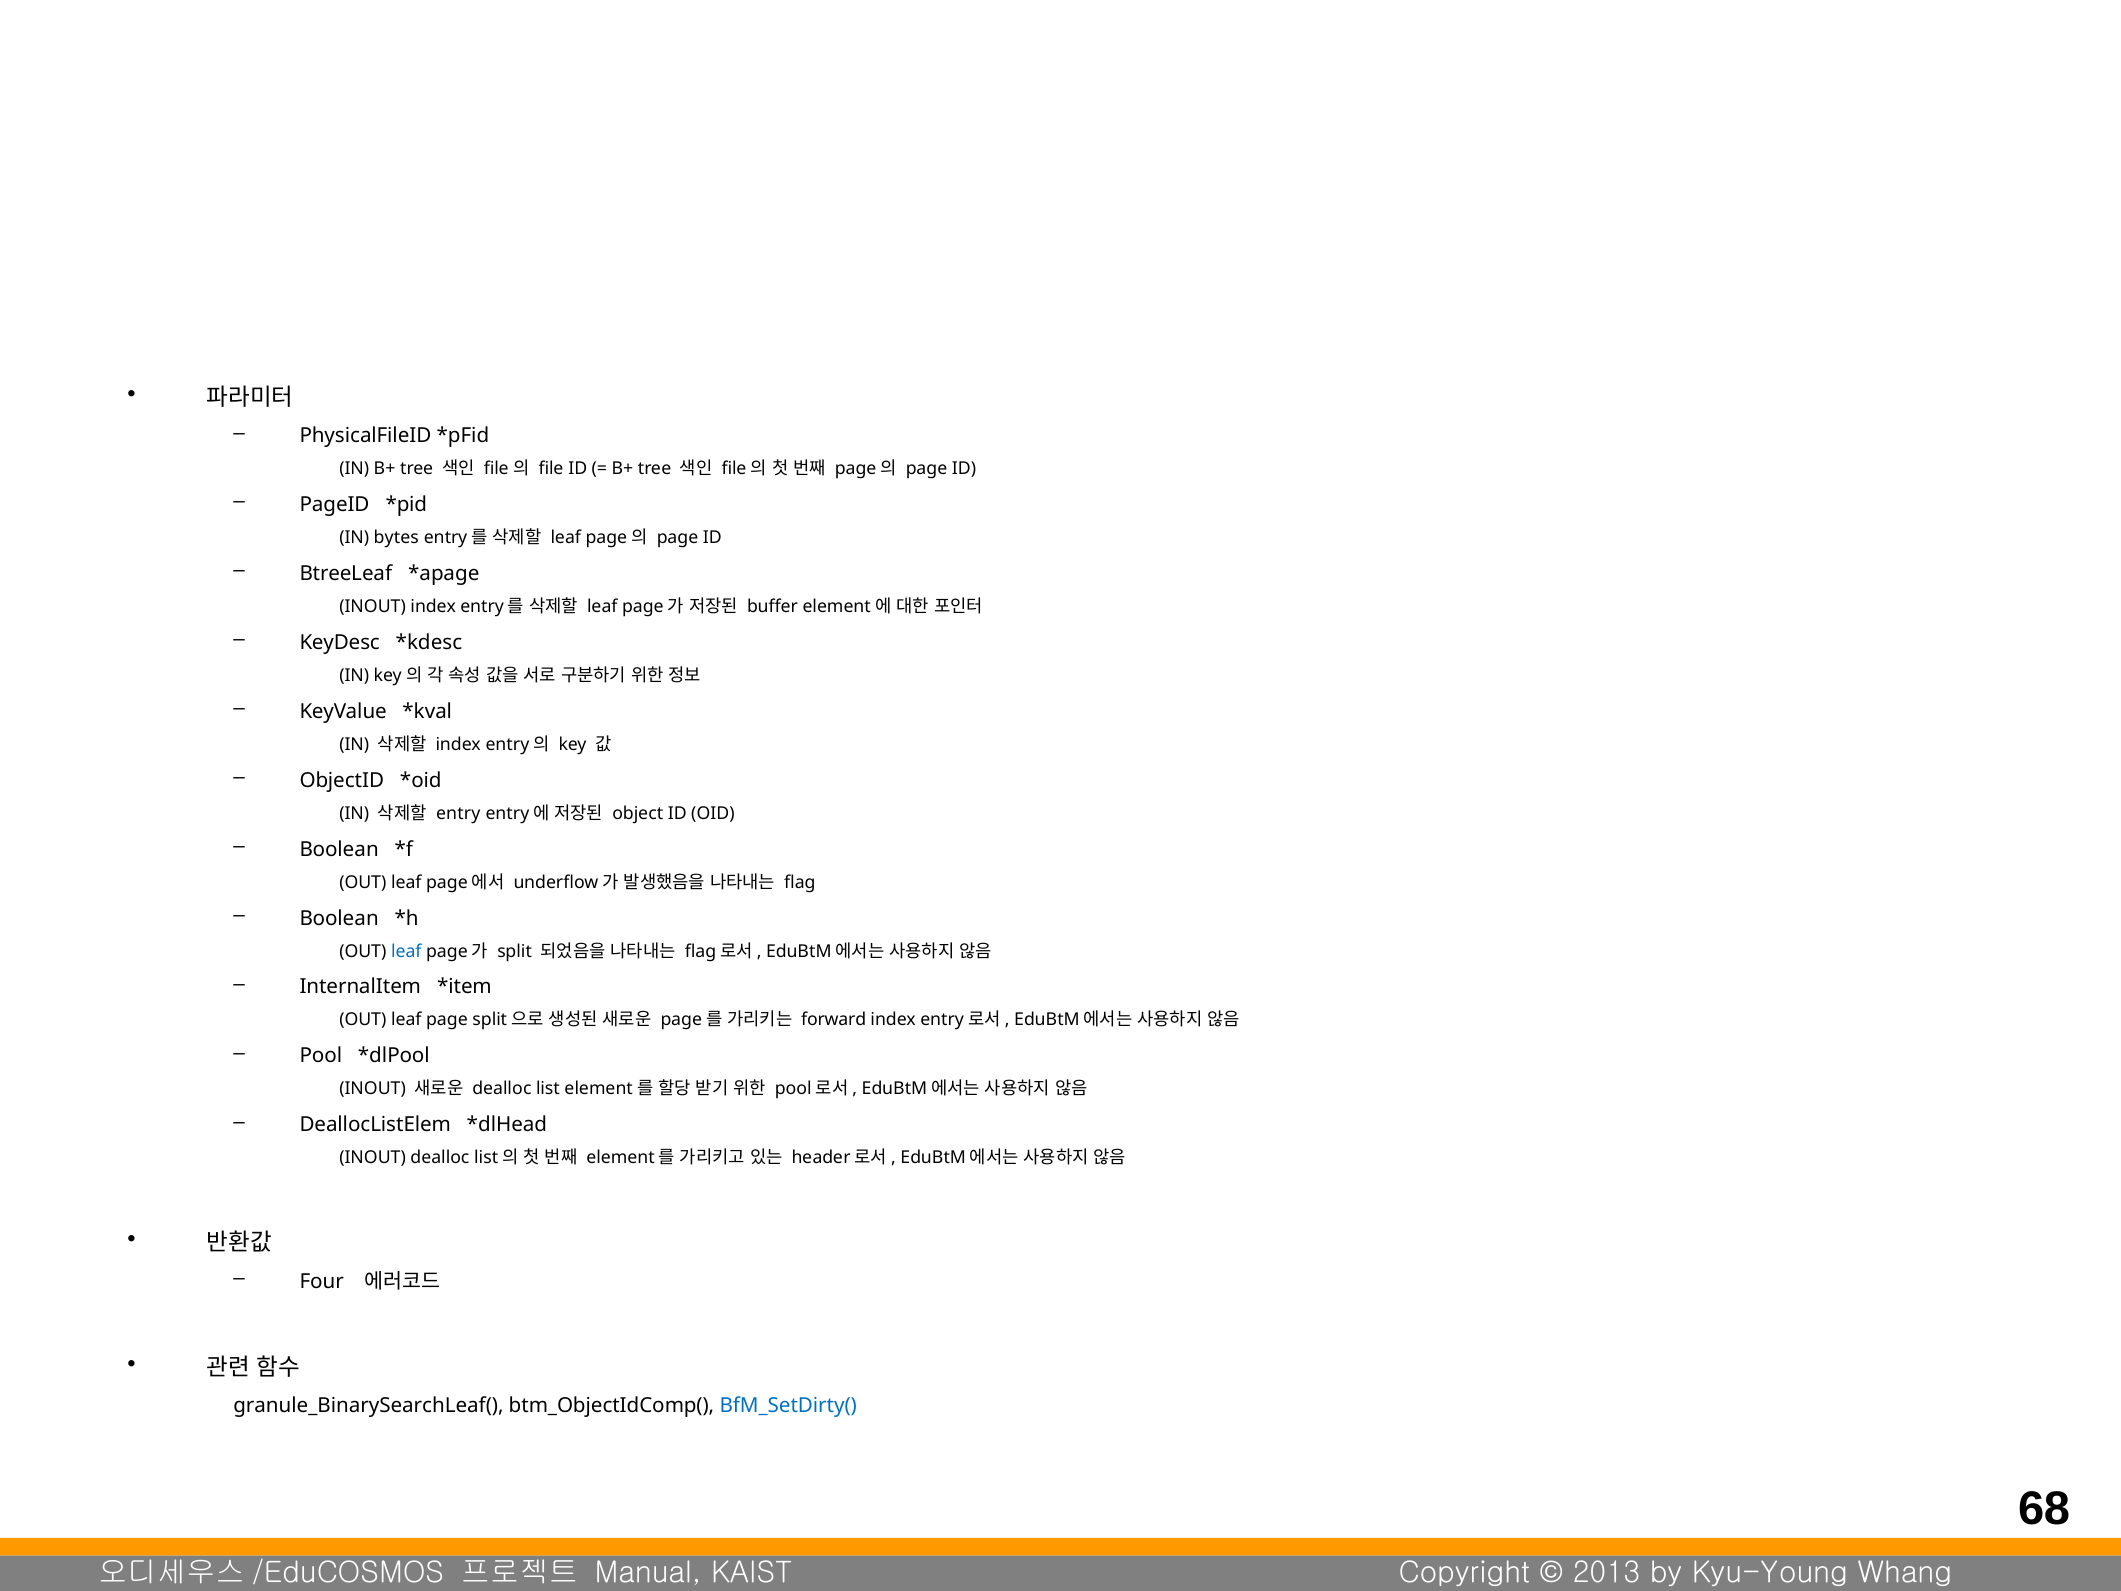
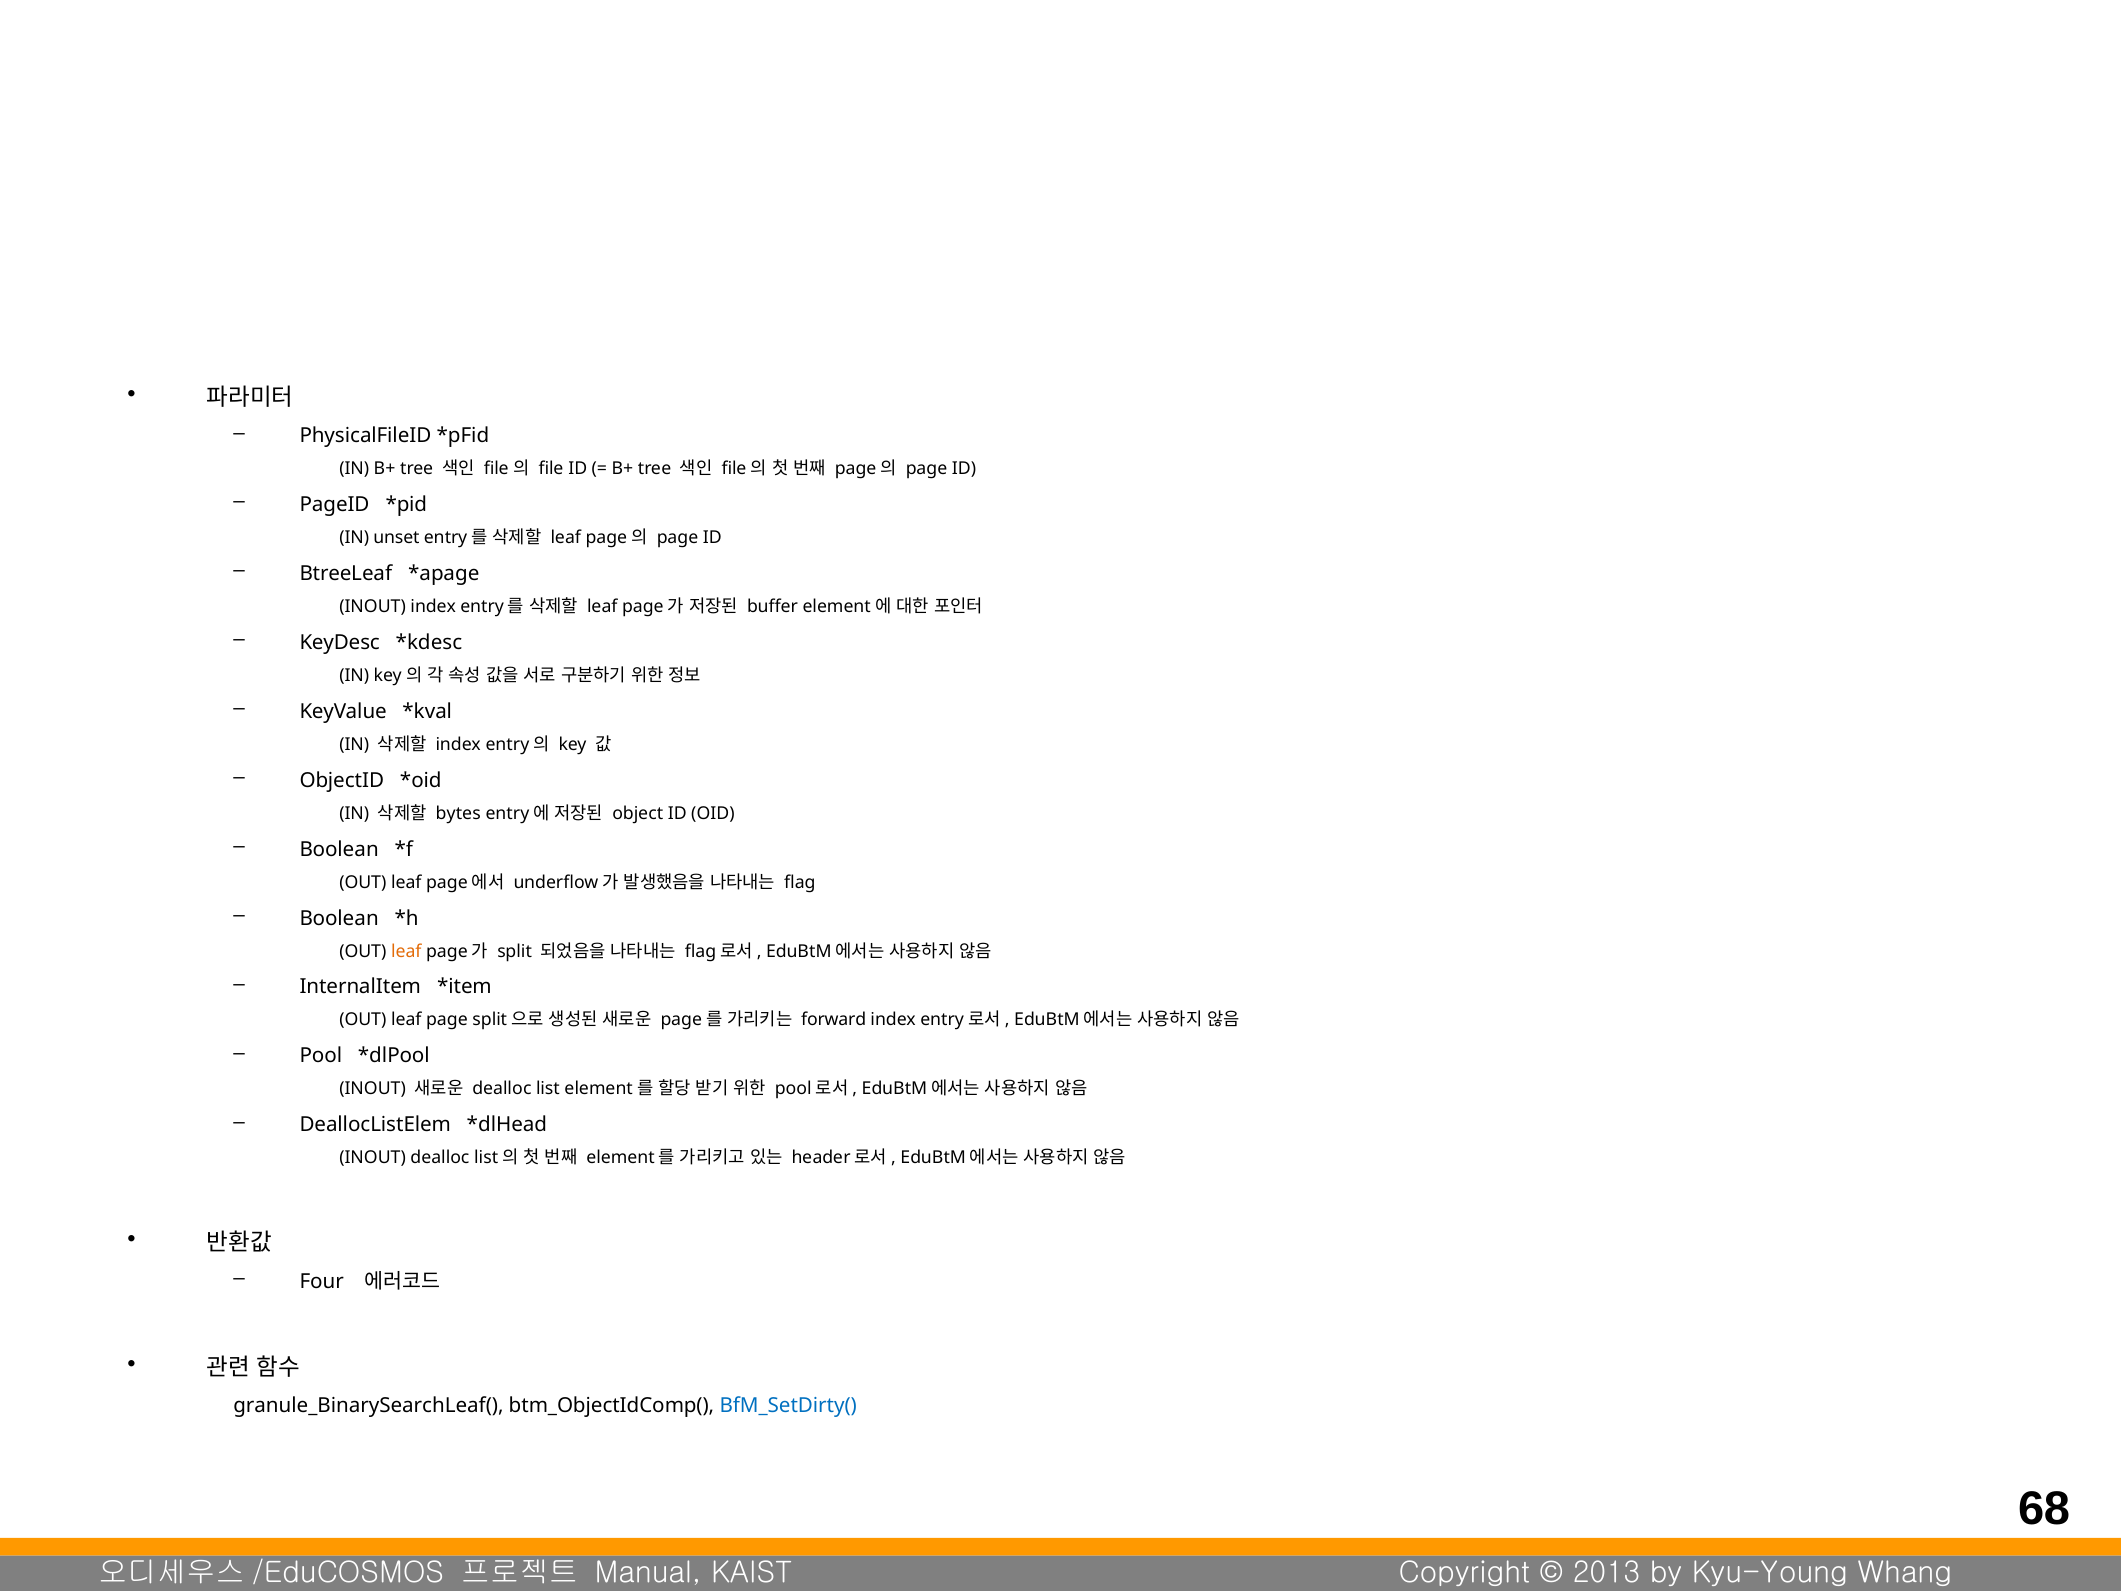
bytes: bytes -> unset
entry: entry -> bytes
leaf at (406, 951) colour: blue -> orange
